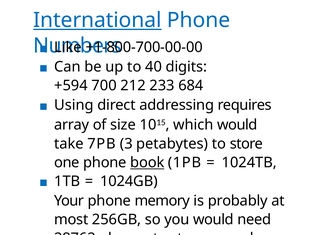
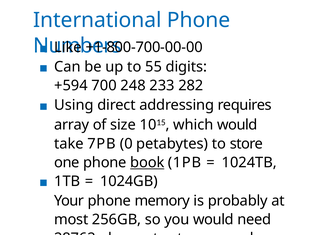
International underline: present -> none
40: 40 -> 55
212: 212 -> 248
684: 684 -> 282
3: 3 -> 0
